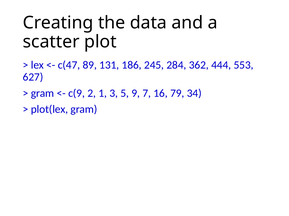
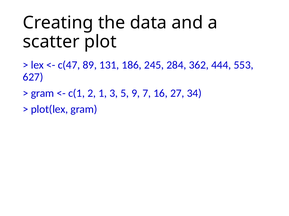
c(9: c(9 -> c(1
79: 79 -> 27
